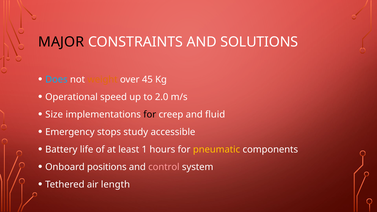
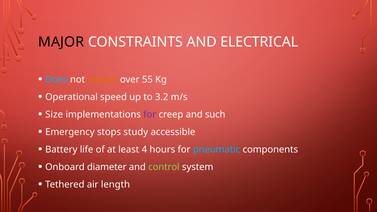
SOLUTIONS: SOLUTIONS -> ELECTRICAL
45: 45 -> 55
2.0: 2.0 -> 3.2
for at (150, 115) colour: black -> purple
fluid: fluid -> such
1: 1 -> 4
pneumatic colour: yellow -> light blue
positions: positions -> diameter
control colour: pink -> light green
